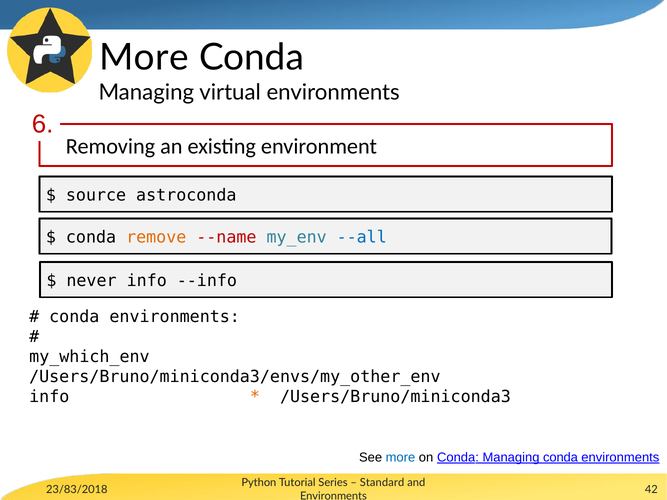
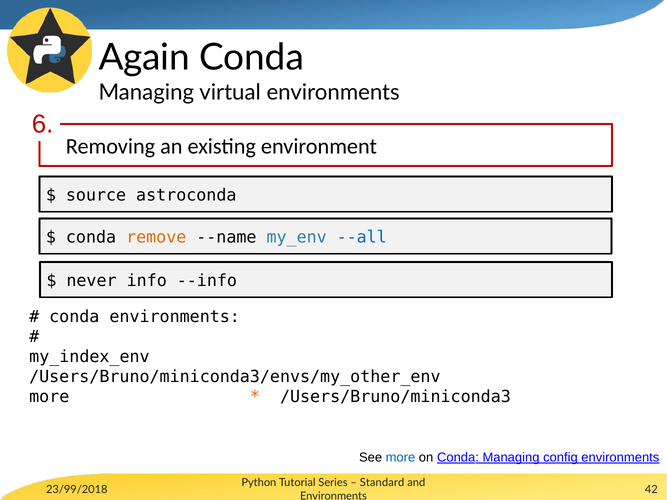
More at (144, 58): More -> Again
--name colour: red -> black
my_which_env: my_which_env -> my_index_env
info at (49, 397): info -> more
Managing conda: conda -> config
23/83/2018: 23/83/2018 -> 23/99/2018
